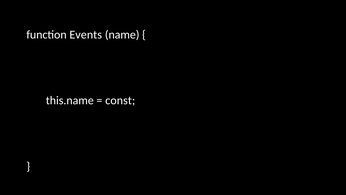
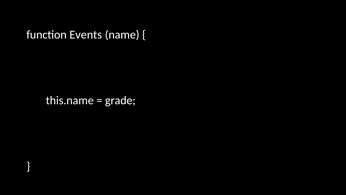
const: const -> grade
